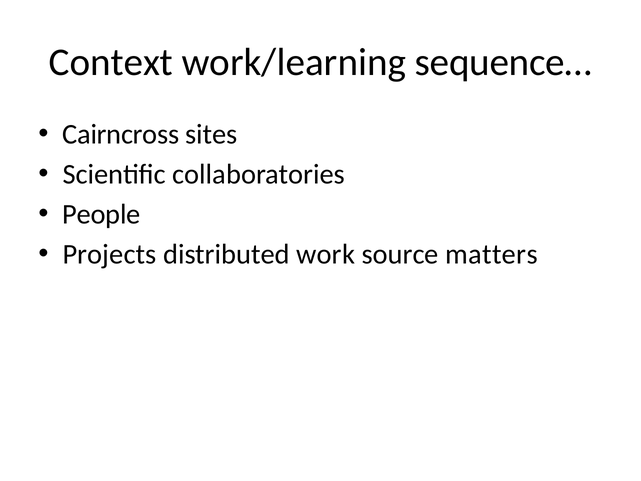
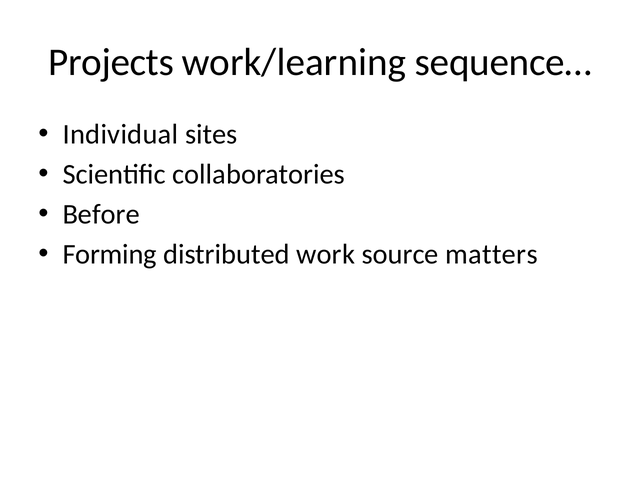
Context: Context -> Projects
Cairncross: Cairncross -> Individual
People: People -> Before
Projects: Projects -> Forming
